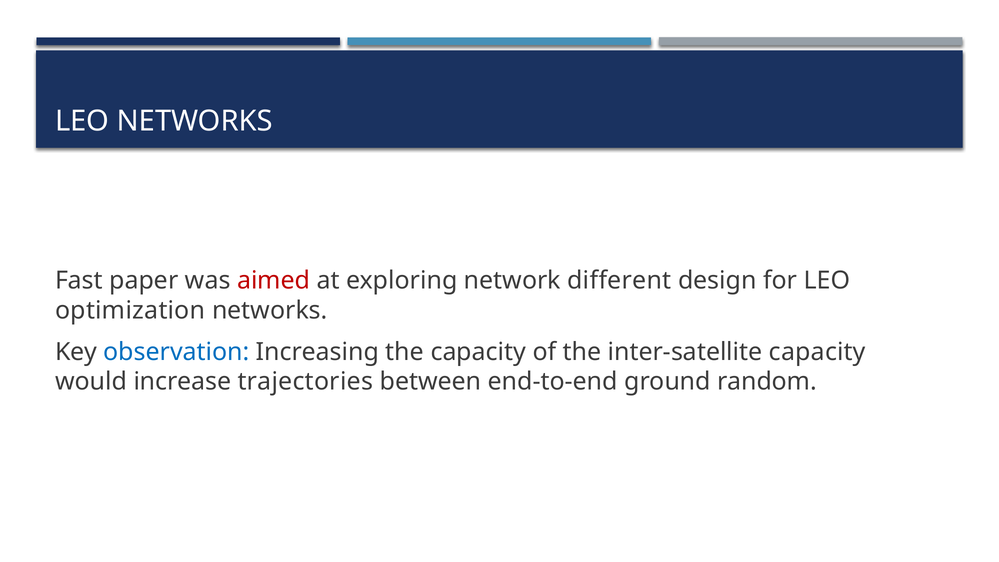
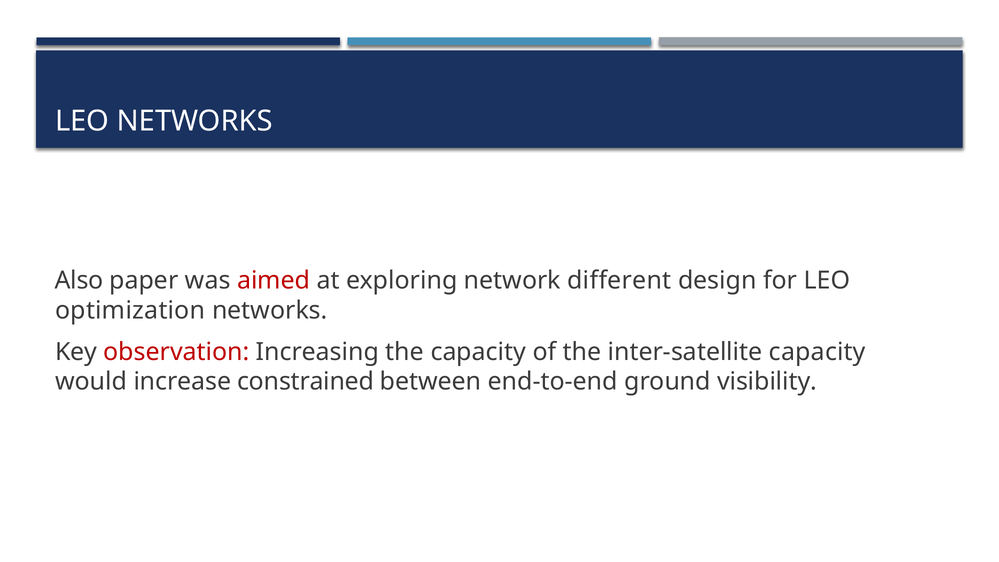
Fast: Fast -> Also
observation colour: blue -> red
trajectories: trajectories -> constrained
random: random -> visibility
